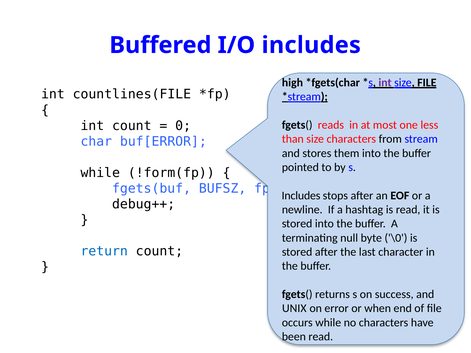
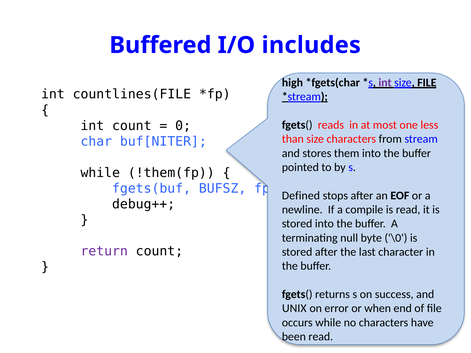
buf[ERROR: buf[ERROR -> buf[NITER
!form(fp: !form(fp -> !them(fp
Includes at (301, 196): Includes -> Defined
hashtag: hashtag -> compile
return colour: blue -> purple
